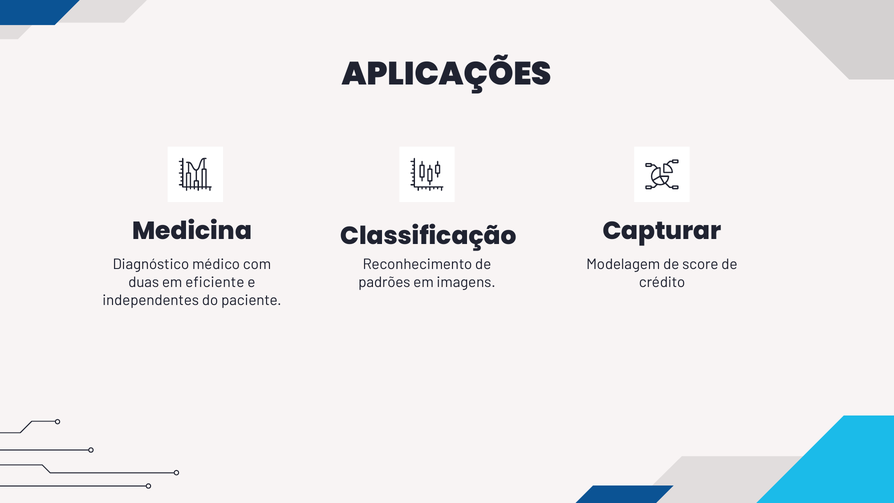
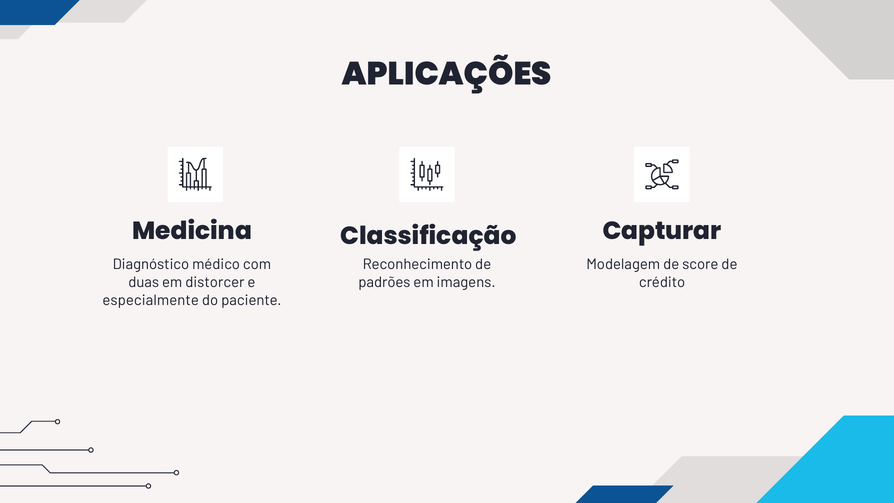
eficiente: eficiente -> distorcer
independentes: independentes -> especialmente
